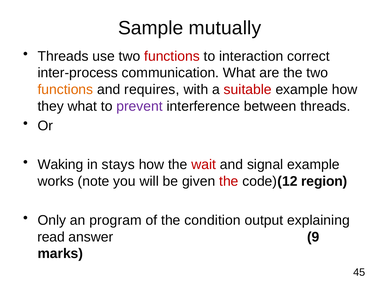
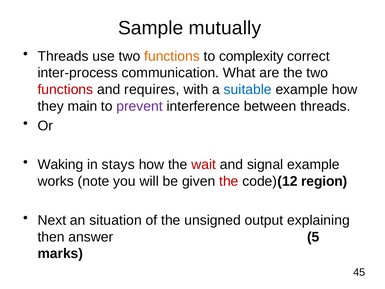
functions at (172, 56) colour: red -> orange
interaction: interaction -> complexity
functions at (65, 89) colour: orange -> red
suitable colour: red -> blue
they what: what -> main
Only: Only -> Next
program: program -> situation
condition: condition -> unsigned
read: read -> then
9: 9 -> 5
